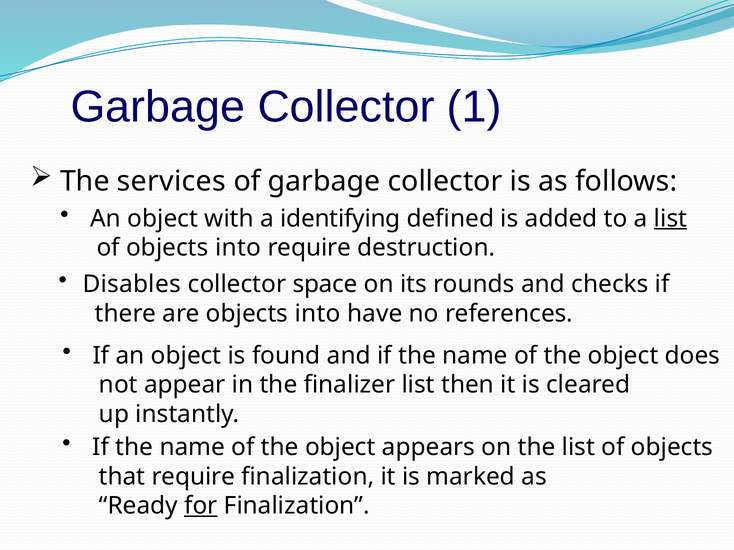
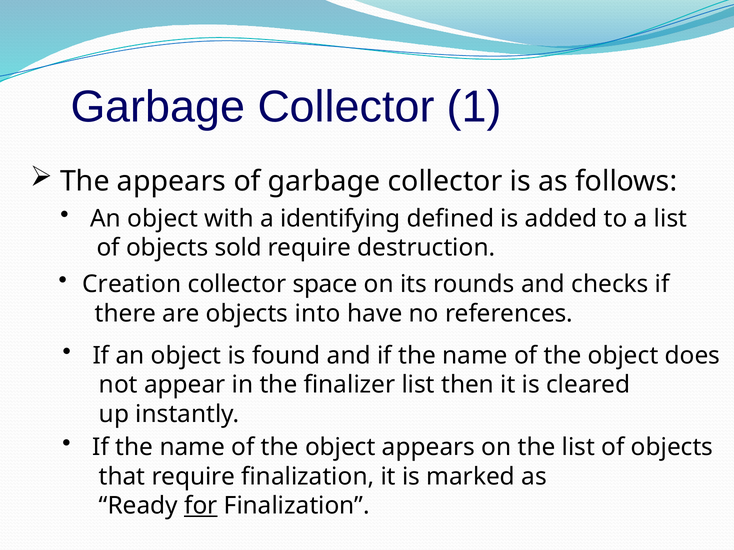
The services: services -> appears
list at (671, 219) underline: present -> none
of objects into: into -> sold
Disables: Disables -> Creation
